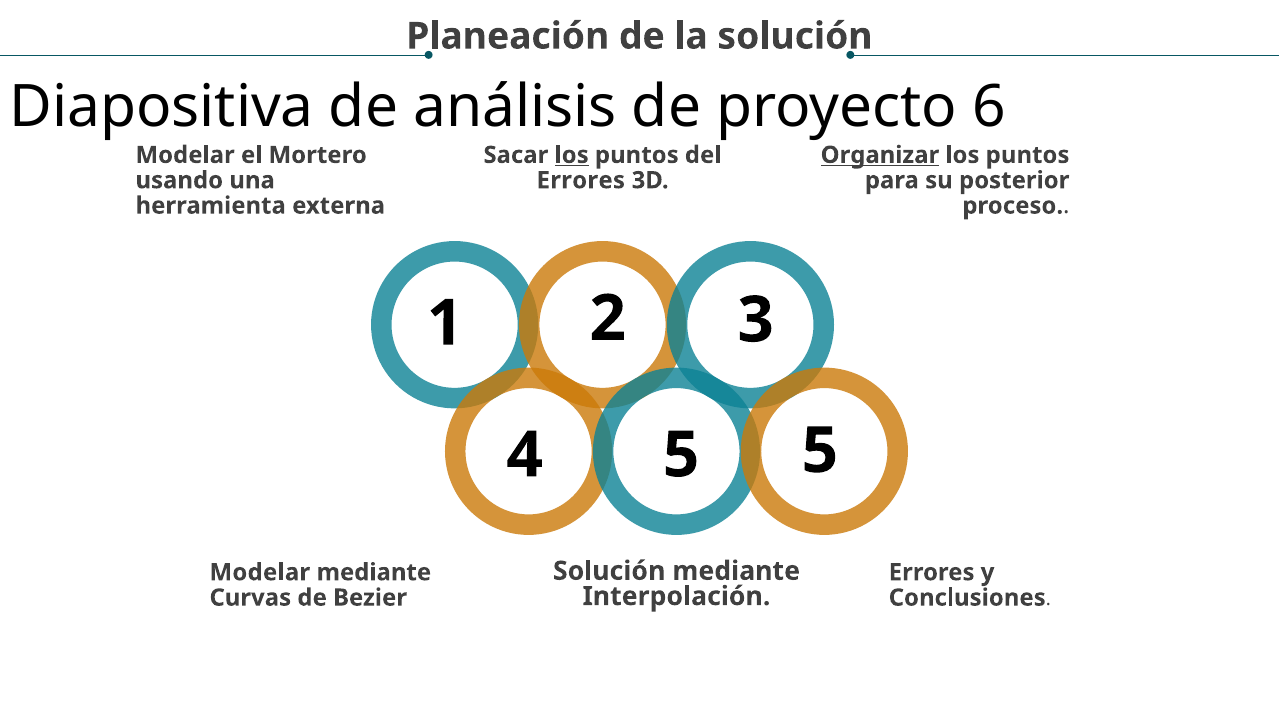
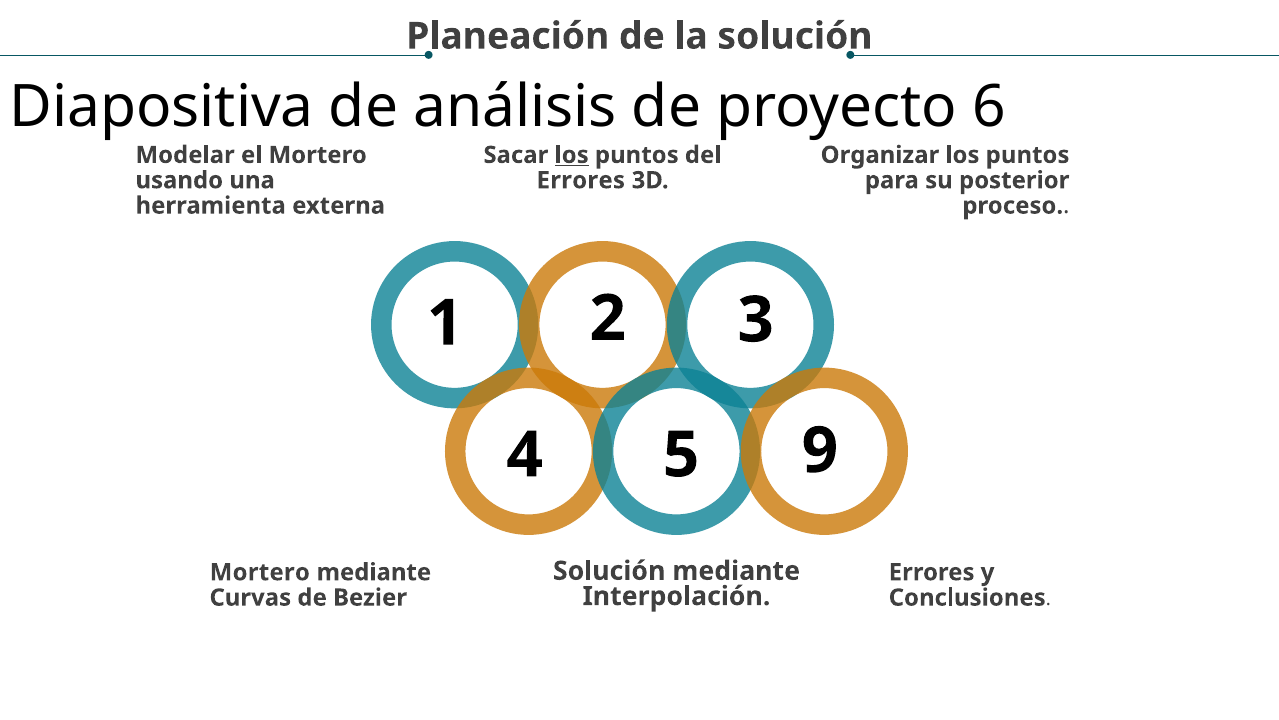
Organizar underline: present -> none
5 5: 5 -> 9
Modelar at (260, 572): Modelar -> Mortero
